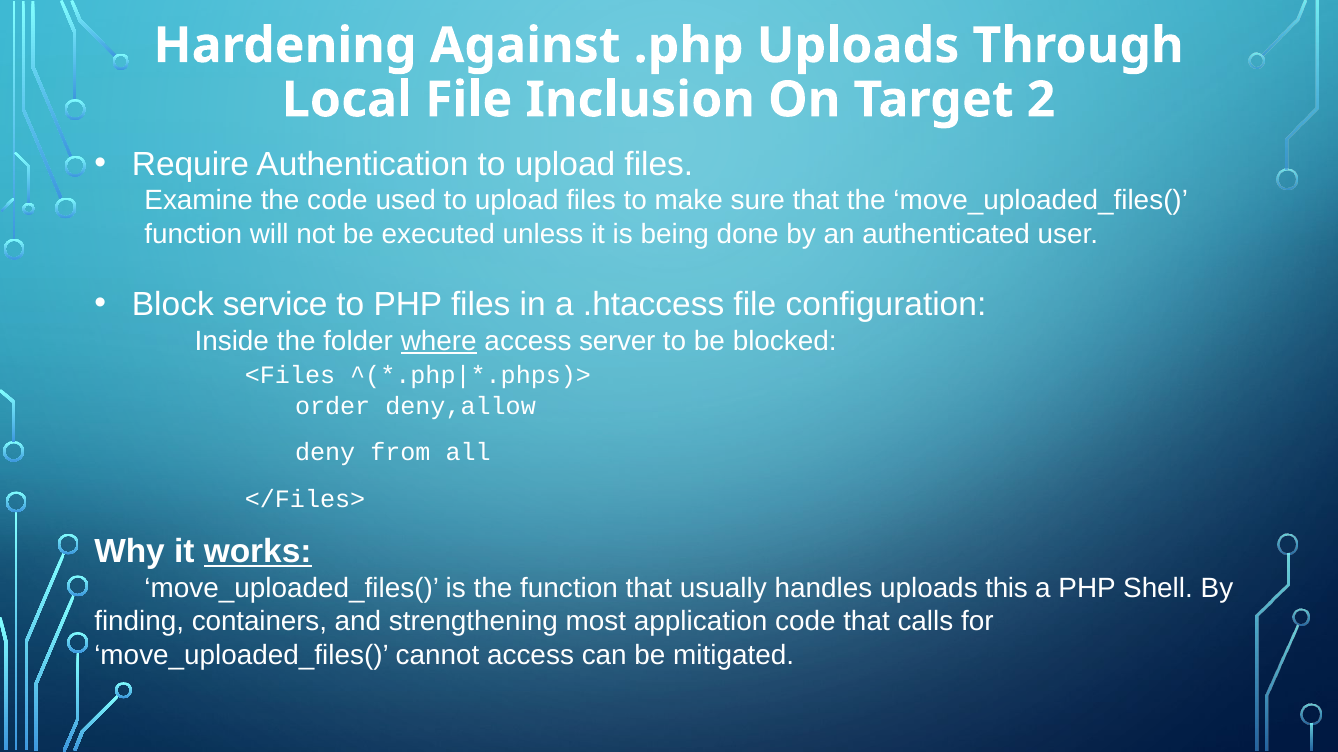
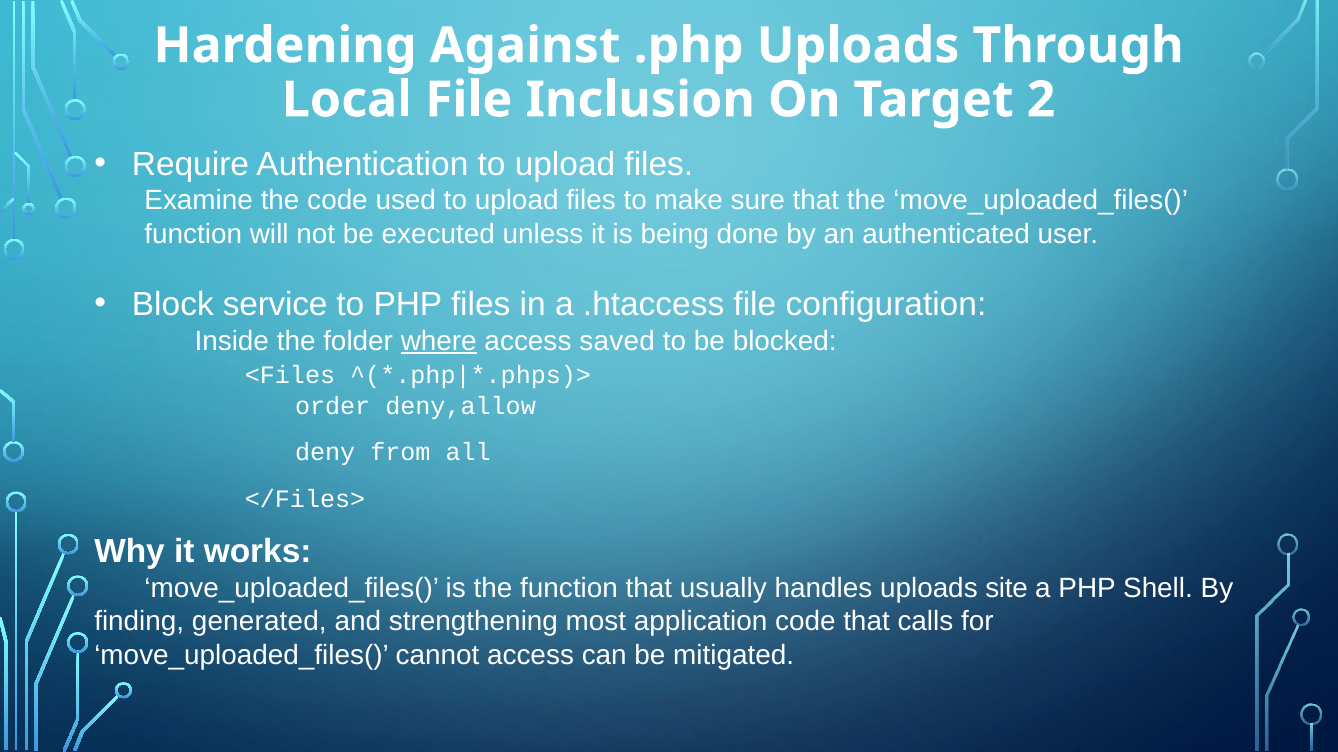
server: server -> saved
works underline: present -> none
this: this -> site
containers: containers -> generated
